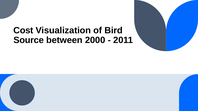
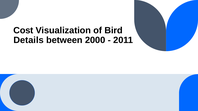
Source: Source -> Details
